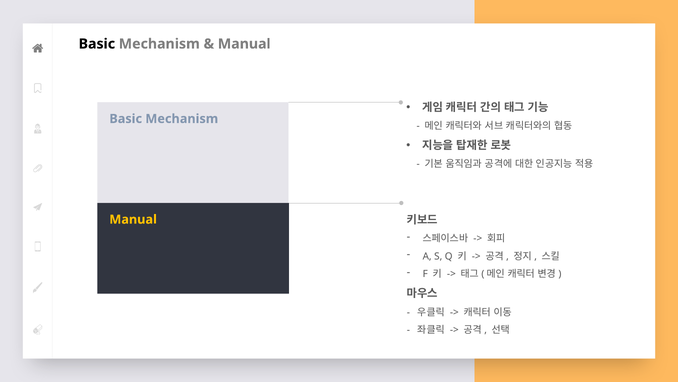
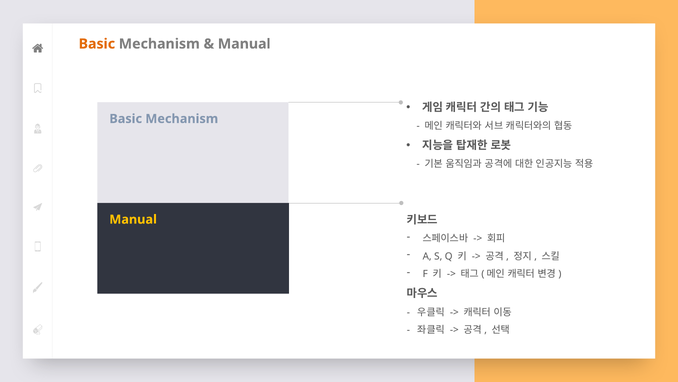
Basic at (97, 44) colour: black -> orange
